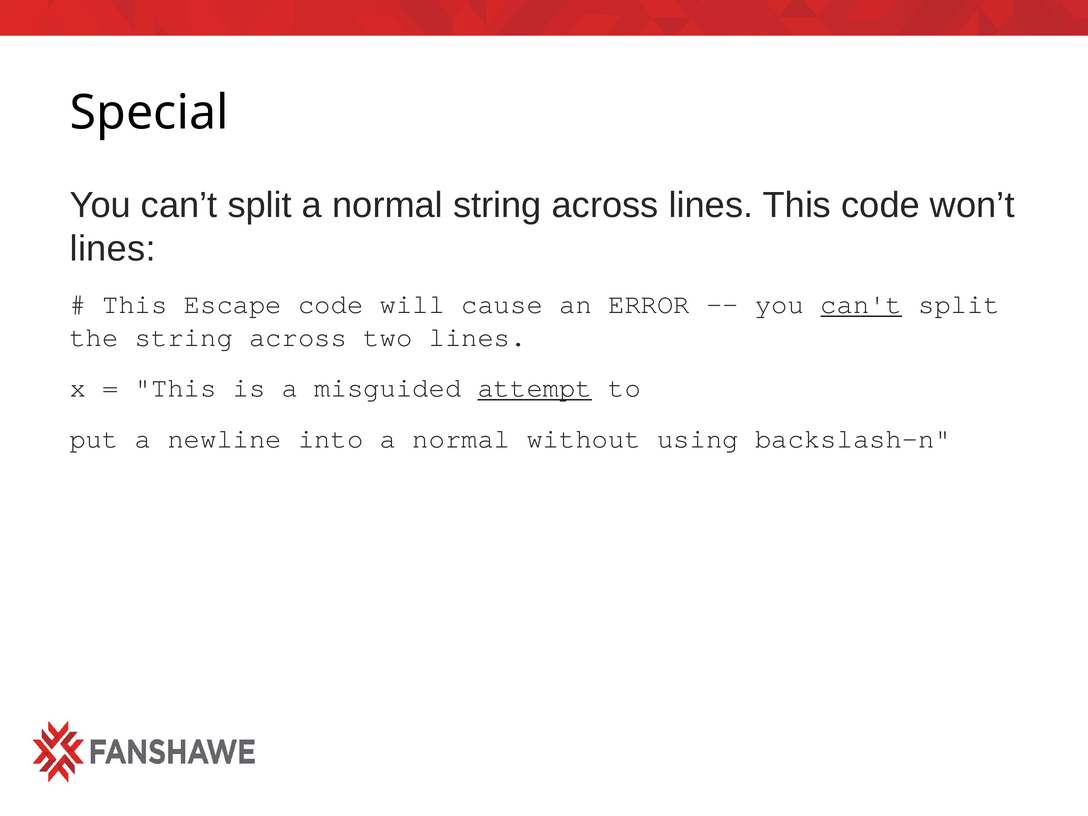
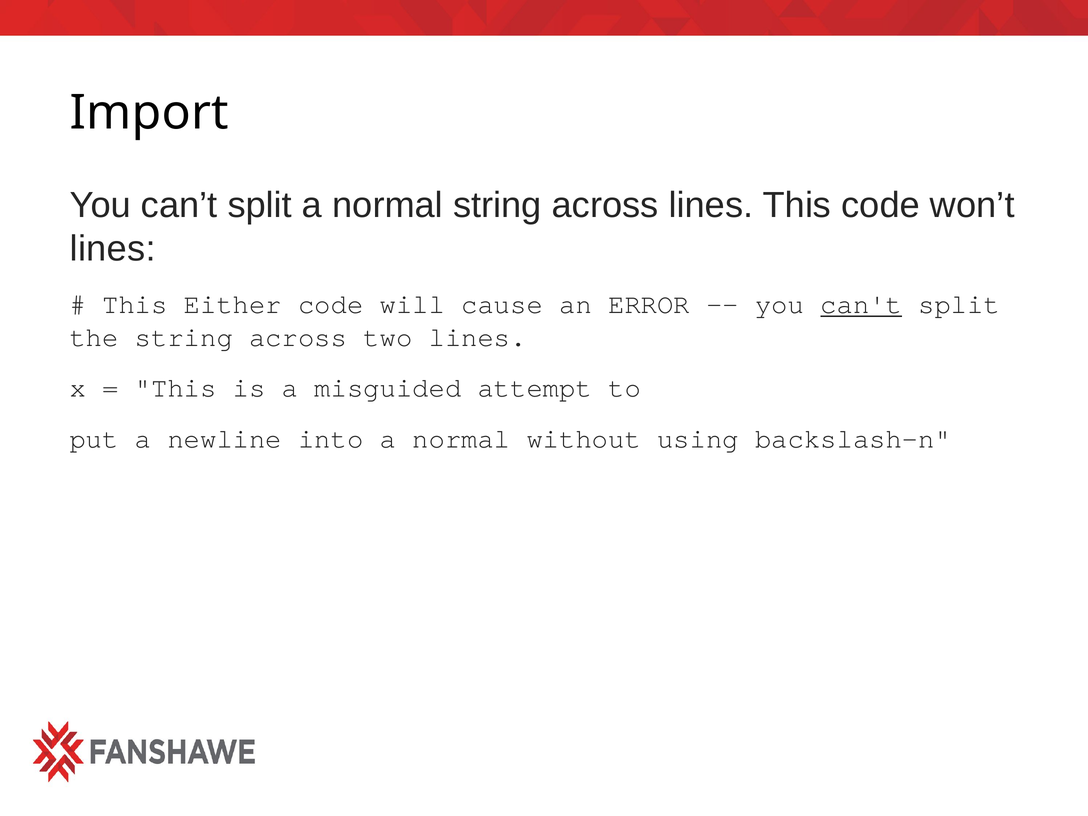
Special: Special -> Import
Escape: Escape -> Either
attempt underline: present -> none
